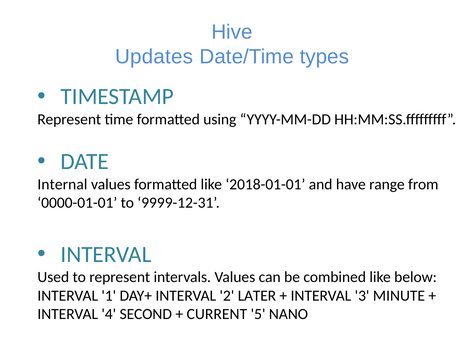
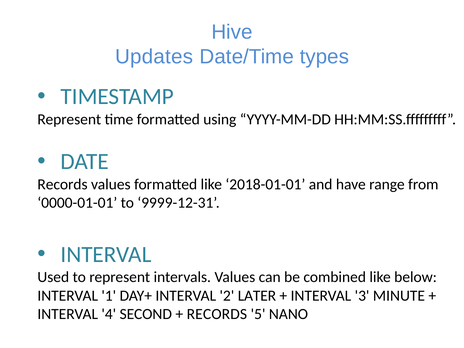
Internal at (62, 184): Internal -> Records
CURRENT at (217, 314): CURRENT -> RECORDS
